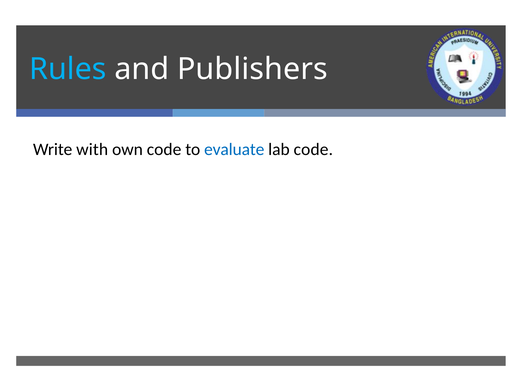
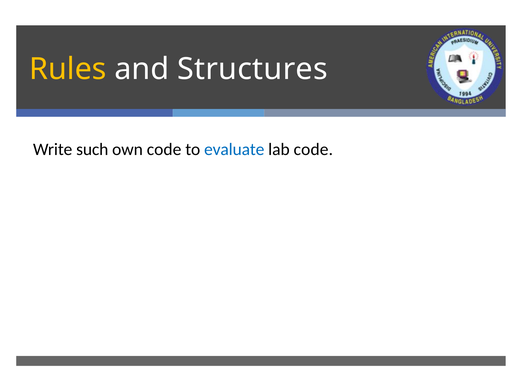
Rules colour: light blue -> yellow
Publishers: Publishers -> Structures
with: with -> such
